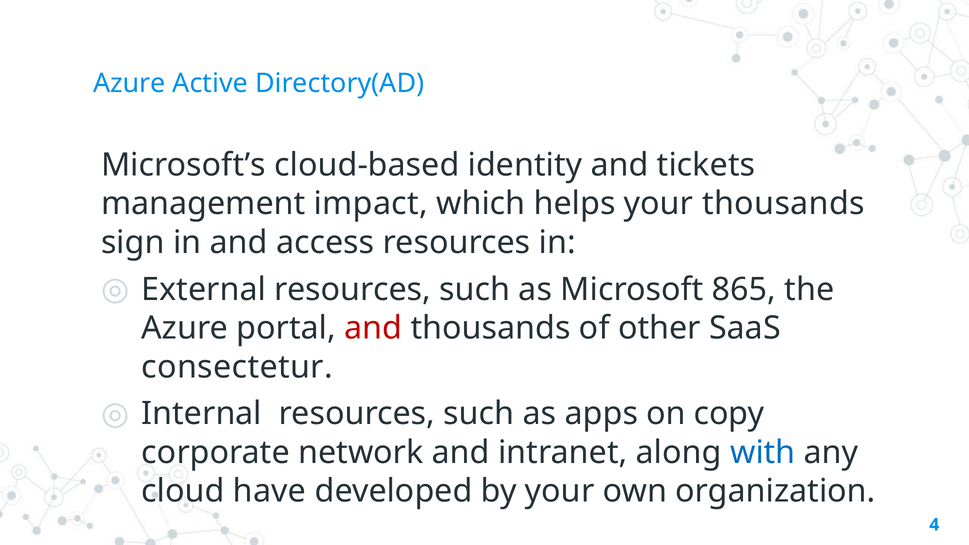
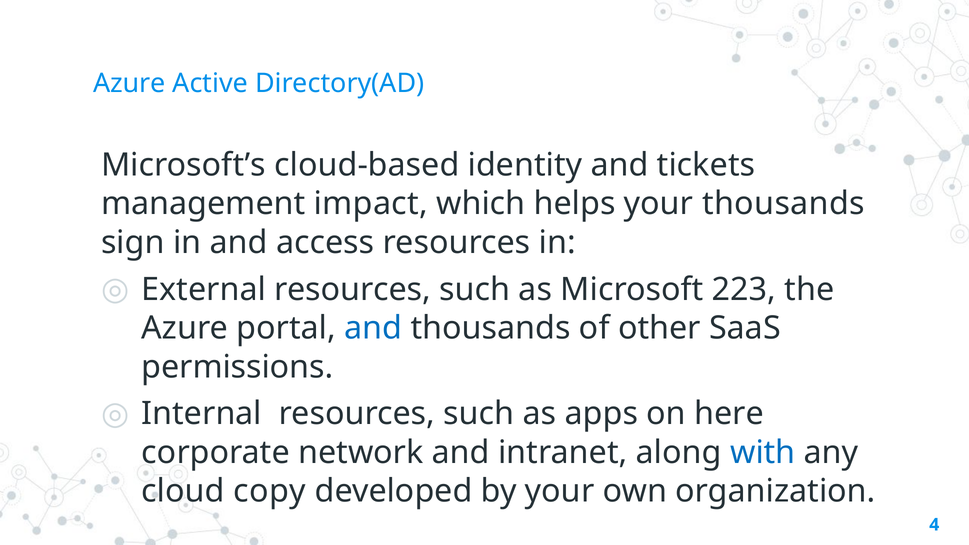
865: 865 -> 223
and at (373, 328) colour: red -> blue
consectetur: consectetur -> permissions
copy: copy -> here
have: have -> copy
